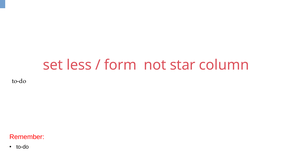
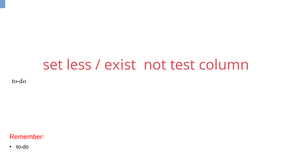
form: form -> exist
star: star -> test
